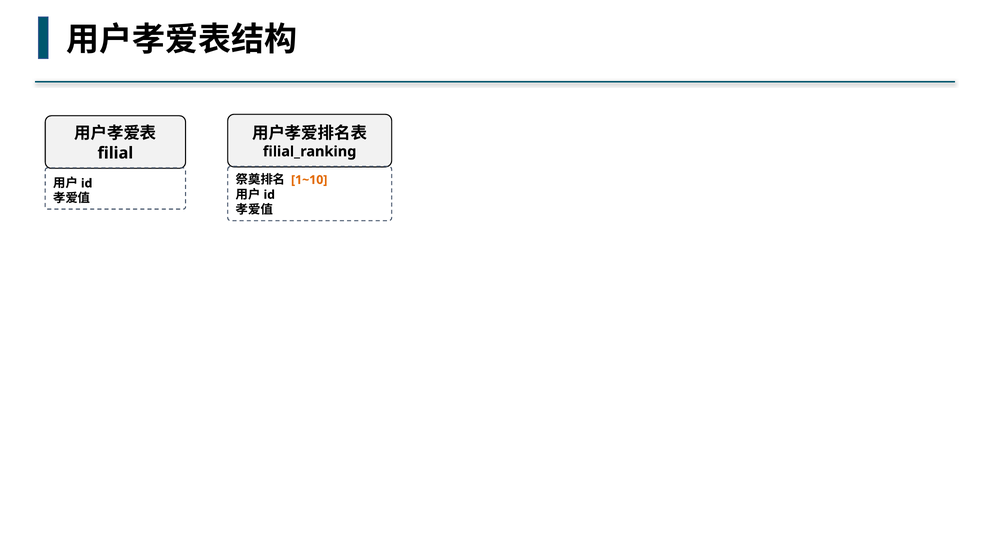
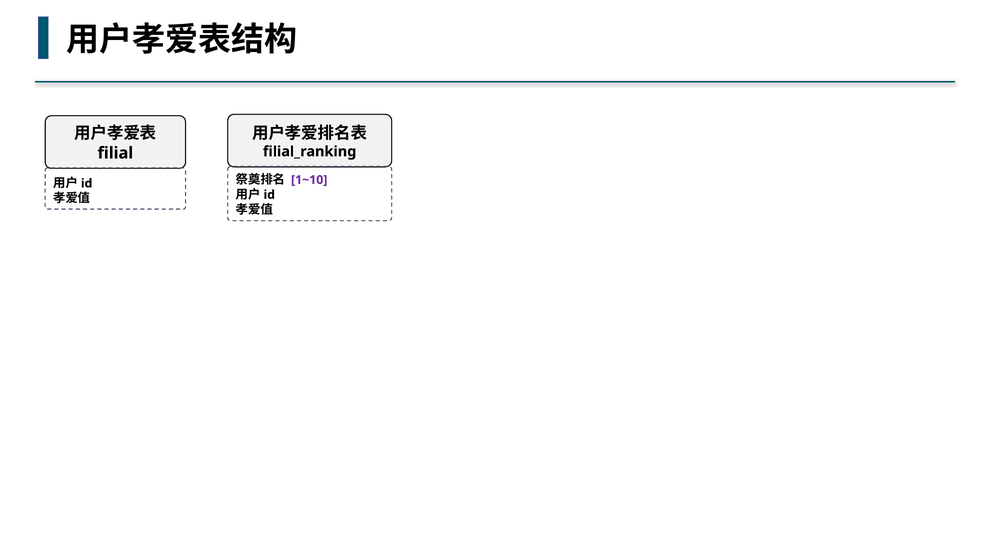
1~10 colour: orange -> purple
